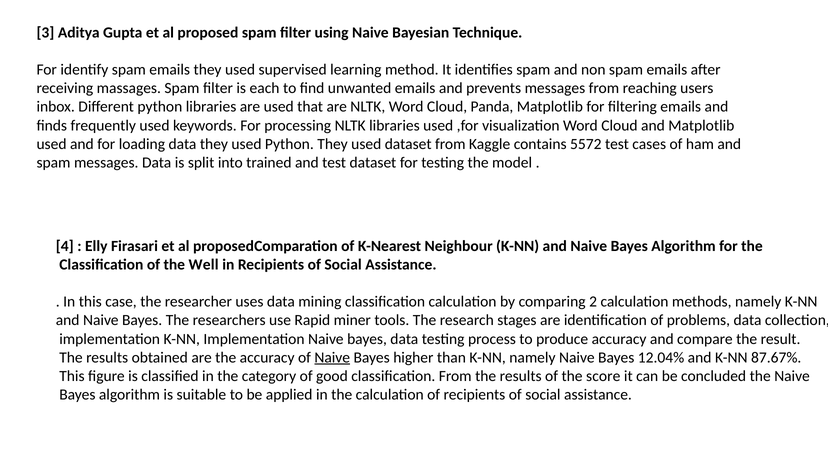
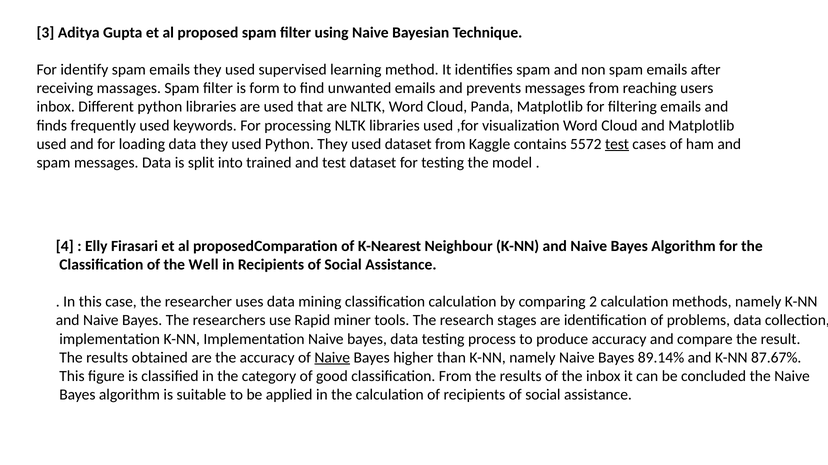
each: each -> form
test at (617, 144) underline: none -> present
12.04%: 12.04% -> 89.14%
the score: score -> inbox
